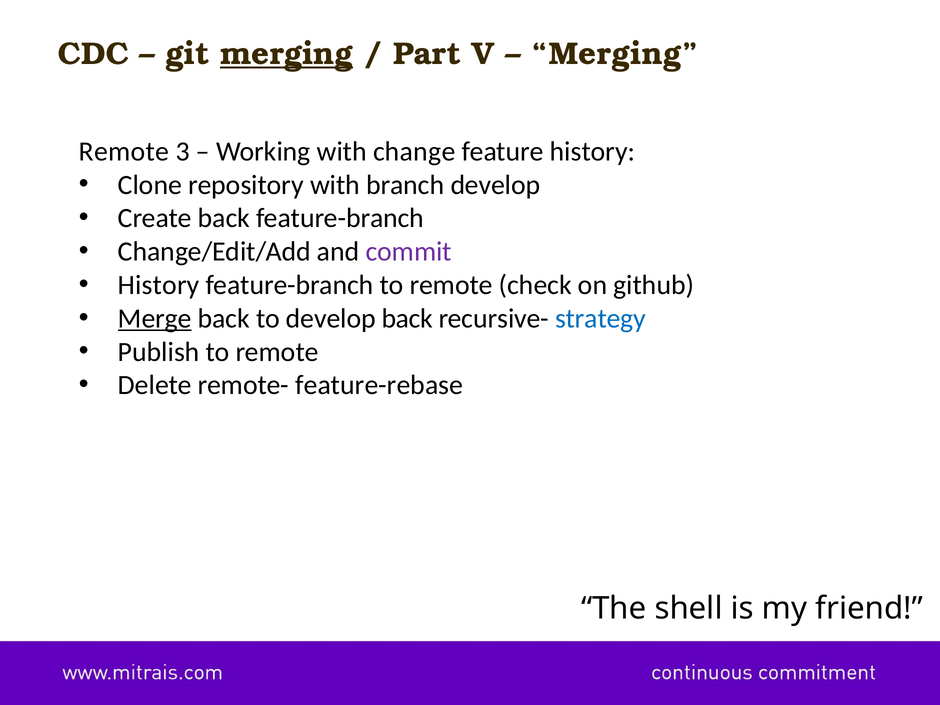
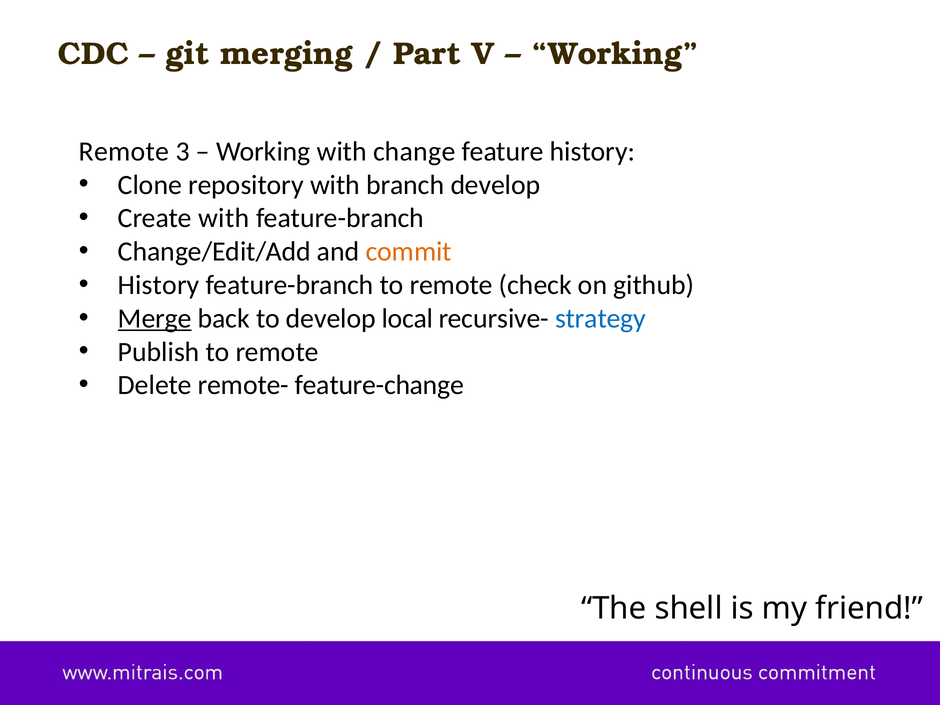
merging at (287, 54) underline: present -> none
Merging at (615, 54): Merging -> Working
Create back: back -> with
commit colour: purple -> orange
develop back: back -> local
feature-rebase: feature-rebase -> feature-change
